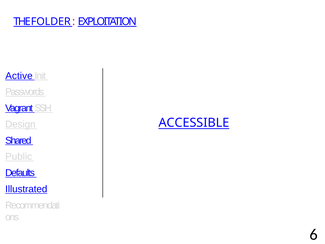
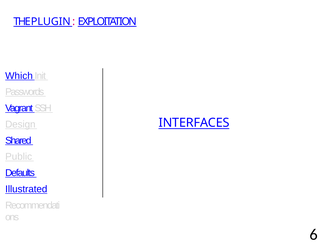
FOLDER: FOLDER -> PLUGIN
Active: Active -> Which
ACCESSIBLE: ACCESSIBLE -> INTERFACES
